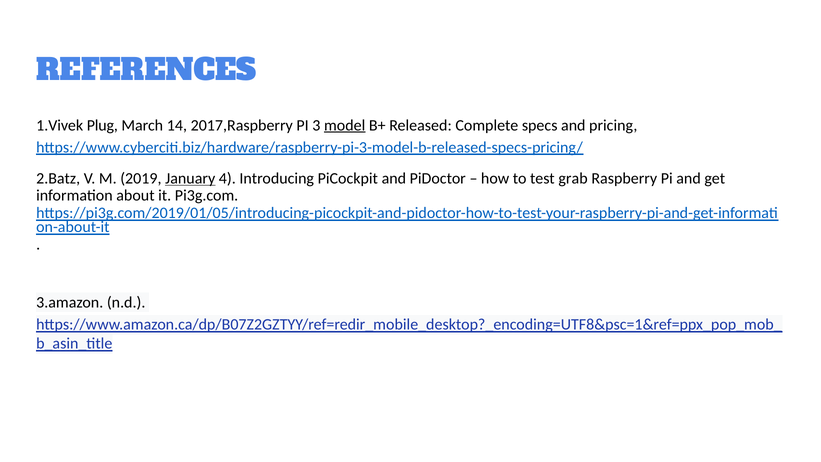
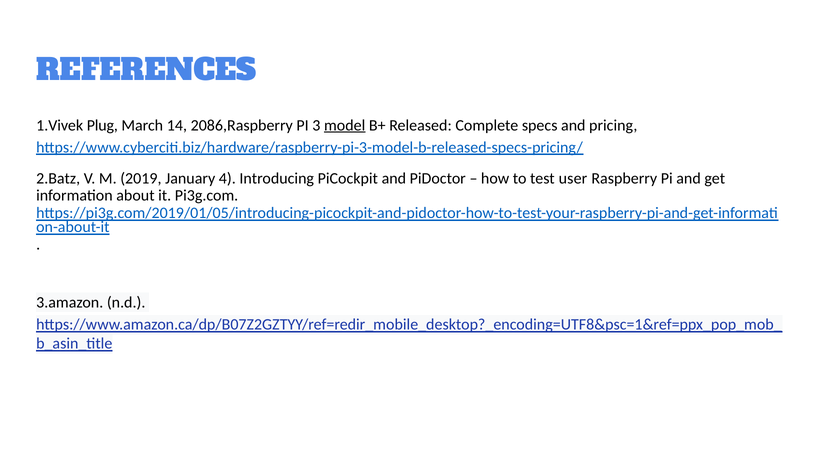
2017,Raspberry: 2017,Raspberry -> 2086,Raspberry
January underline: present -> none
grab: grab -> user
